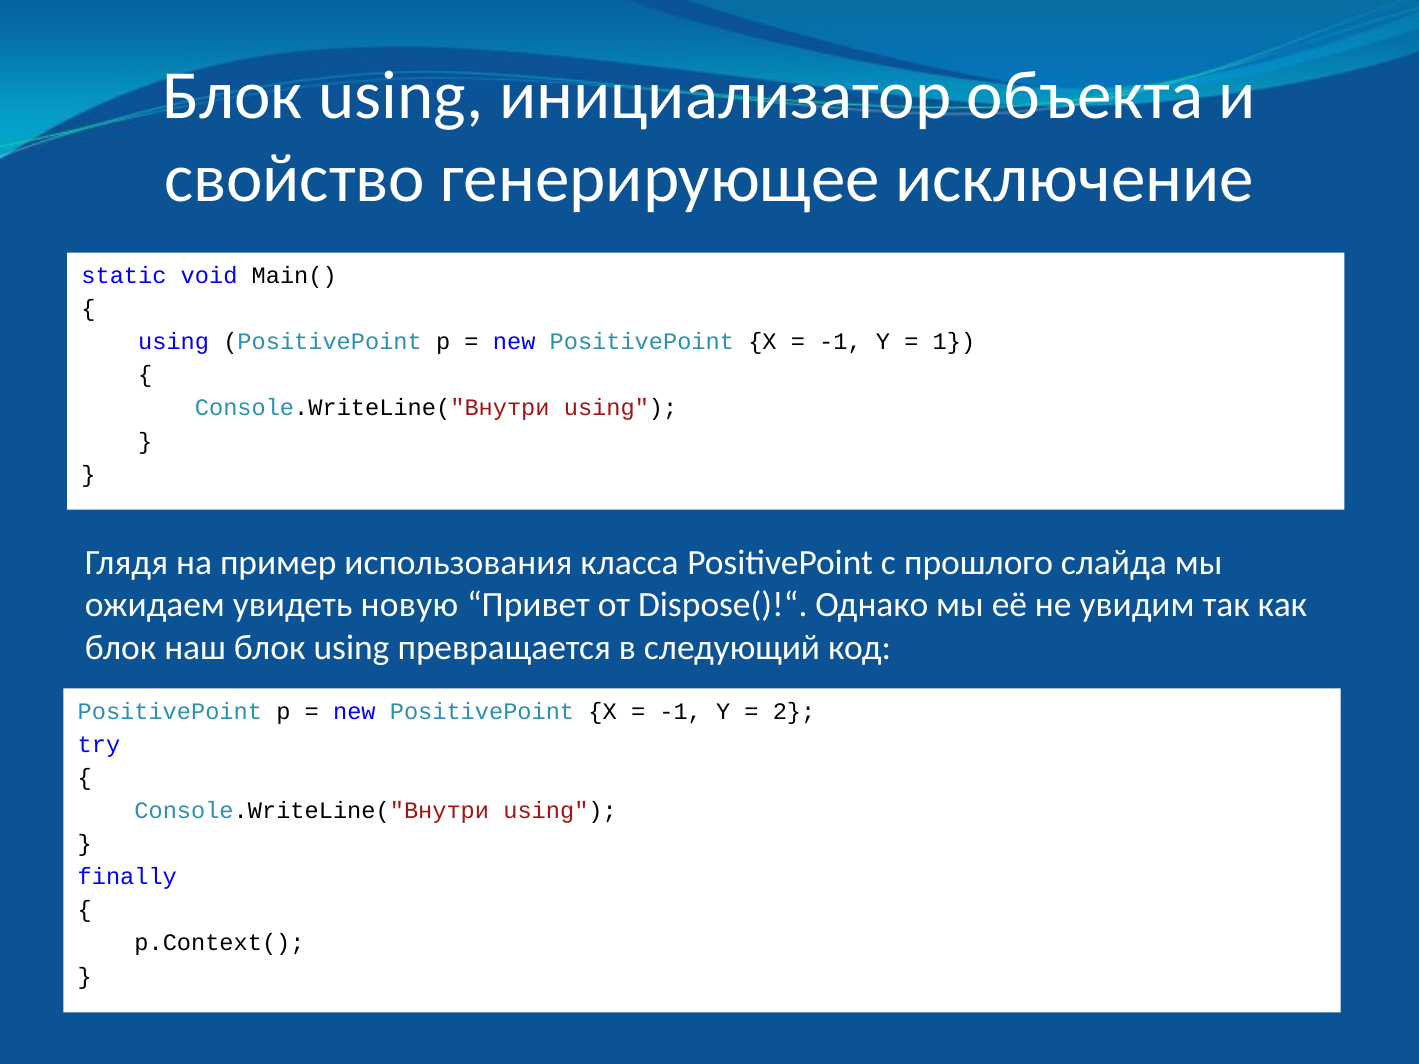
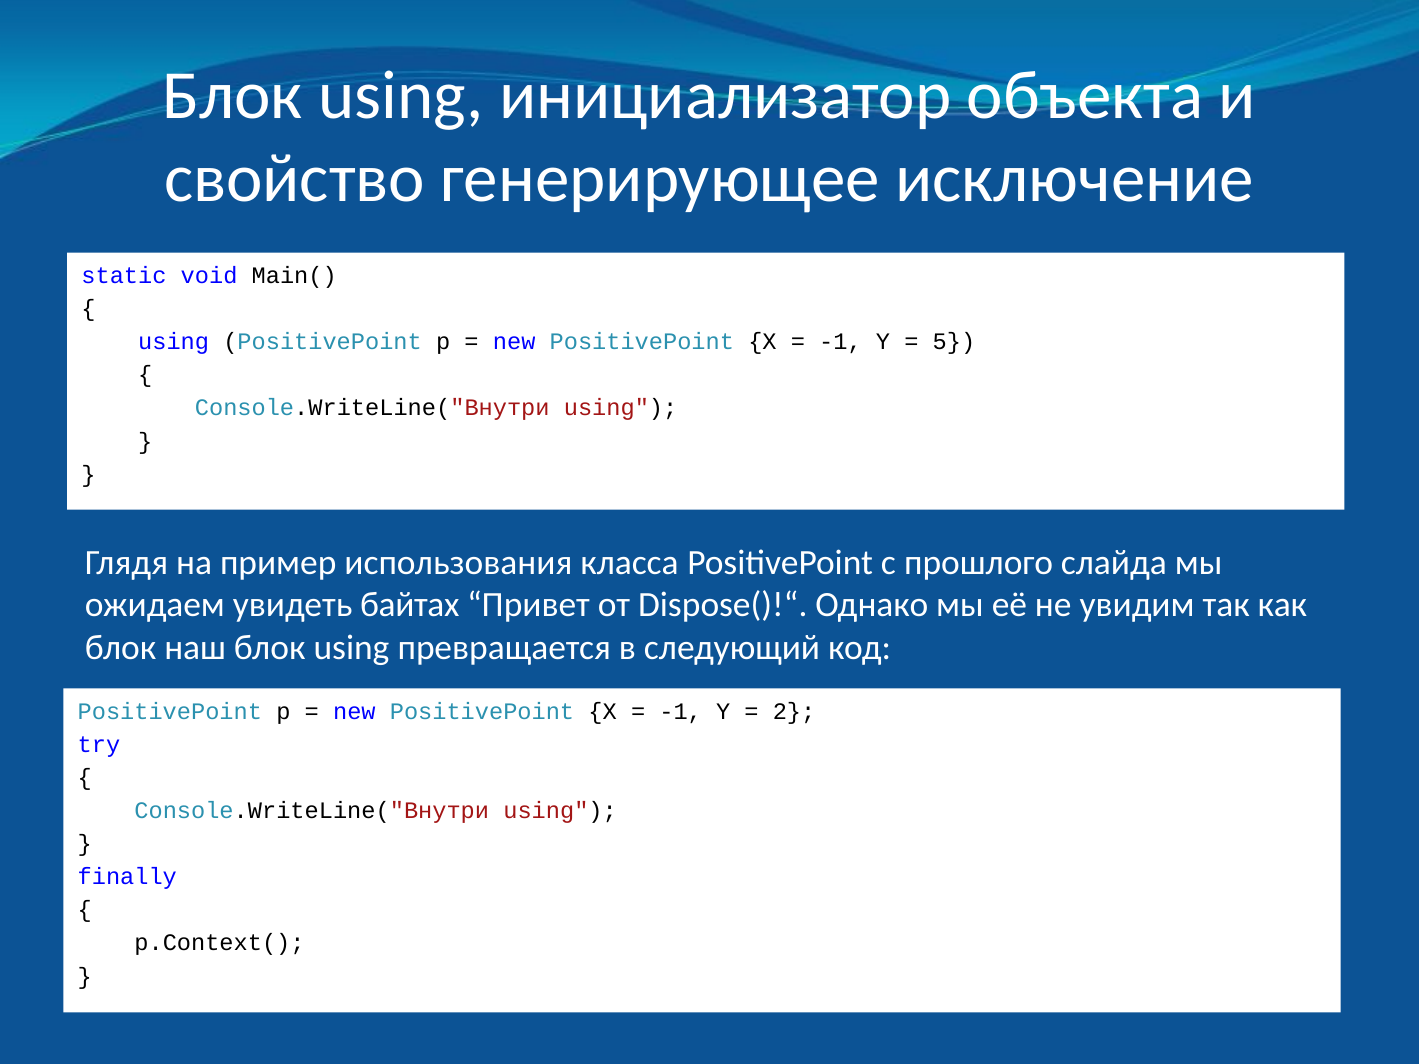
1: 1 -> 5
новую: новую -> байтах
